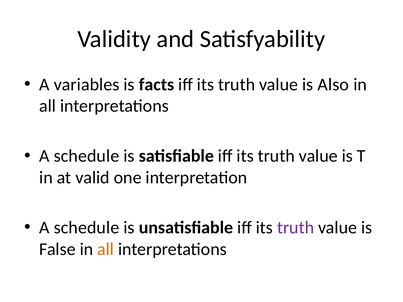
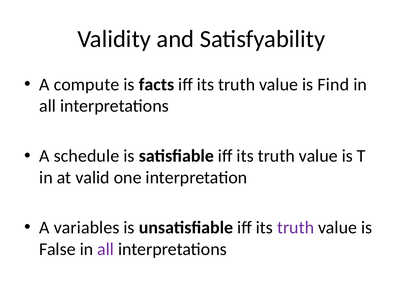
variables: variables -> compute
Also: Also -> Find
schedule at (87, 228): schedule -> variables
all at (106, 249) colour: orange -> purple
